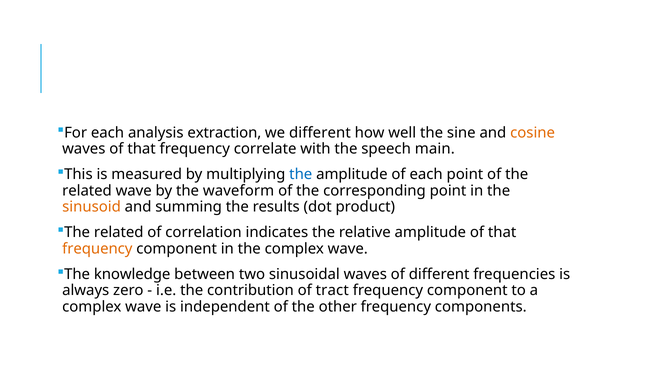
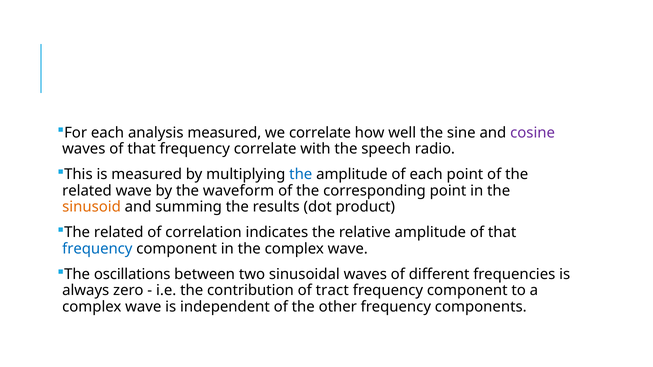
analysis extraction: extraction -> measured
we different: different -> correlate
cosine colour: orange -> purple
main: main -> radio
frequency at (97, 249) colour: orange -> blue
knowledge: knowledge -> oscillations
